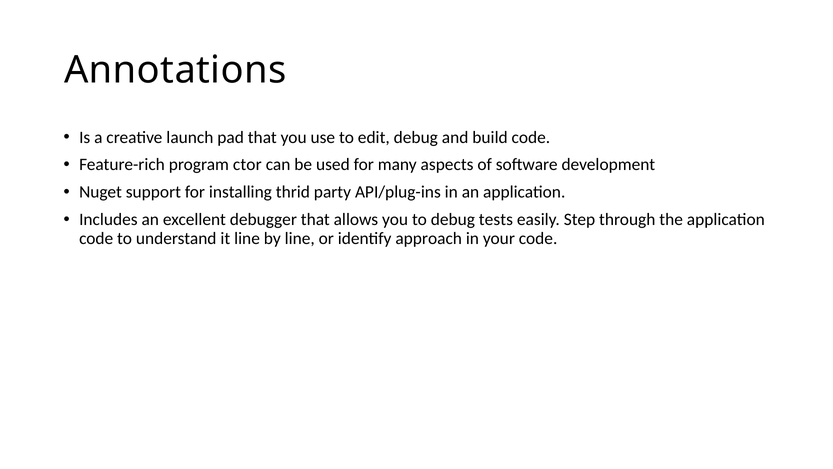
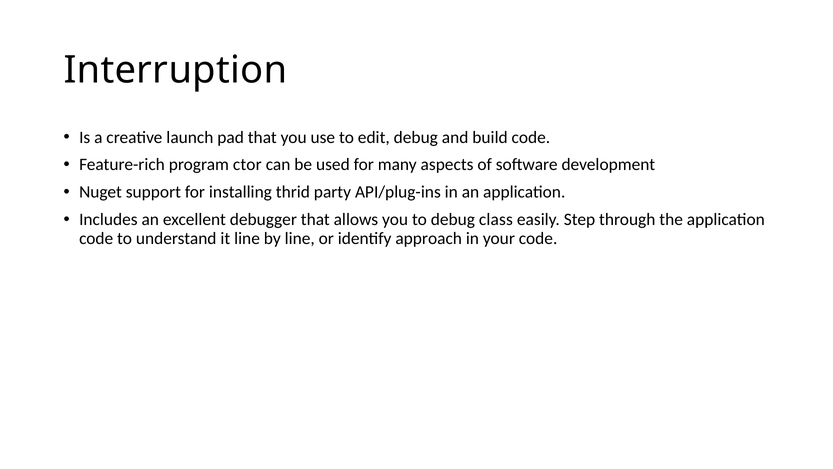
Annotations: Annotations -> Interruption
tests: tests -> class
